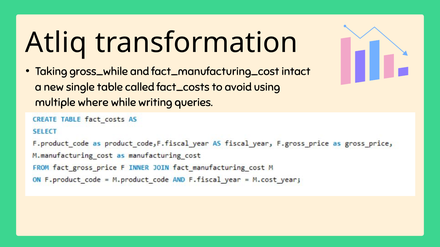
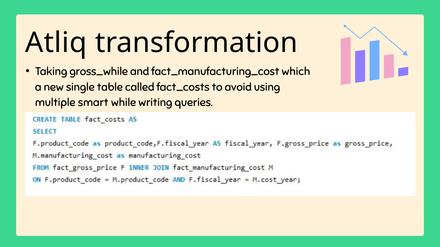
intact: intact -> which
where: where -> smart
